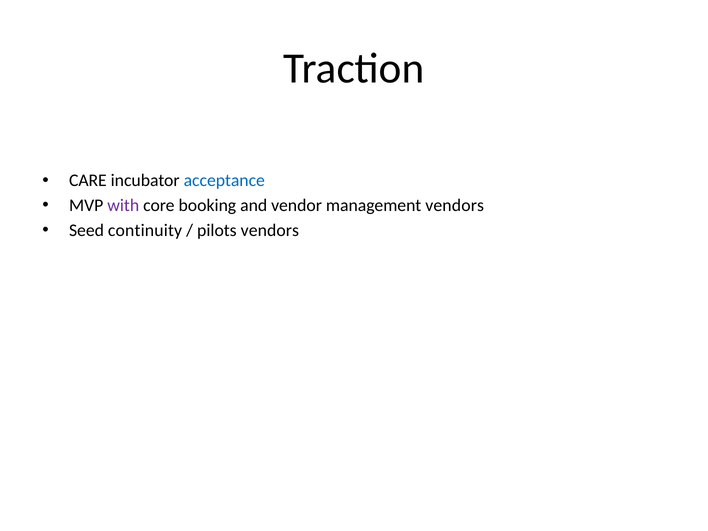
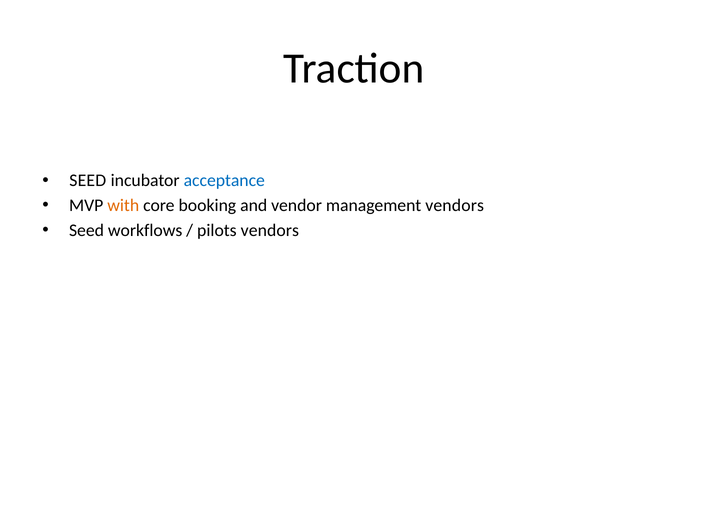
CARE at (88, 181): CARE -> SEED
with colour: purple -> orange
continuity: continuity -> workflows
